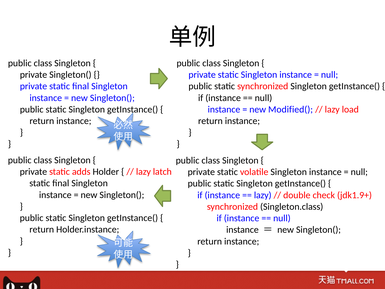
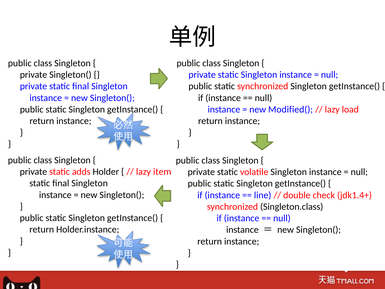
latch: latch -> item
lazy at (263, 195): lazy -> line
jdk1.9+: jdk1.9+ -> jdk1.4+
